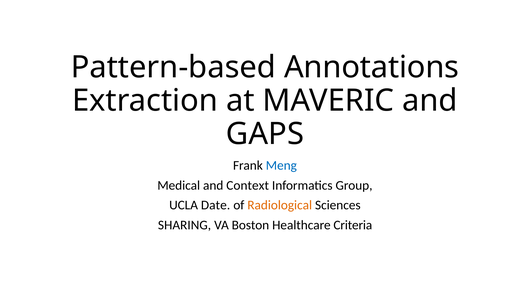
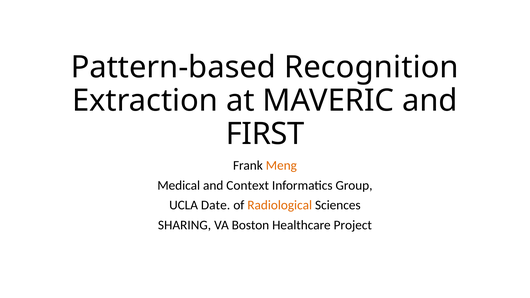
Annotations: Annotations -> Recognition
GAPS: GAPS -> FIRST
Meng colour: blue -> orange
Criteria: Criteria -> Project
